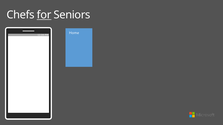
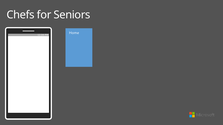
for underline: present -> none
